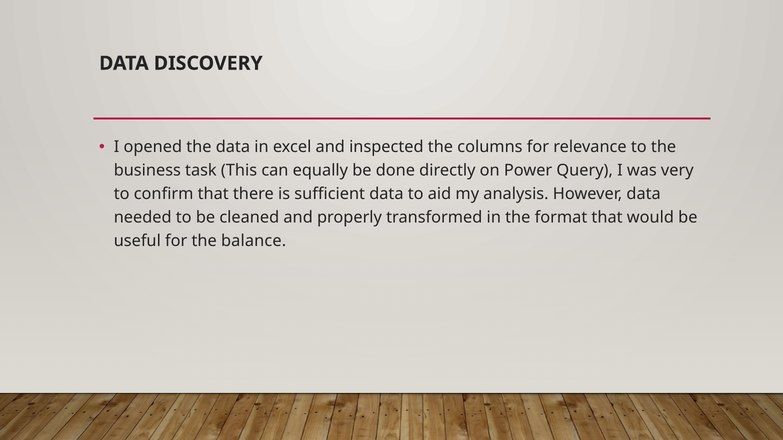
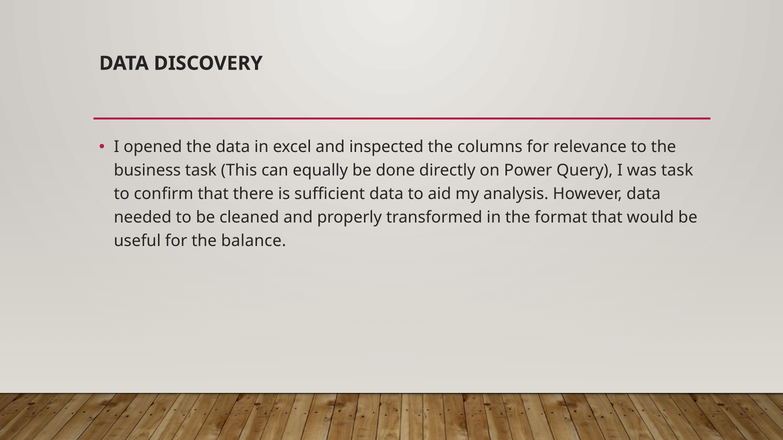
was very: very -> task
